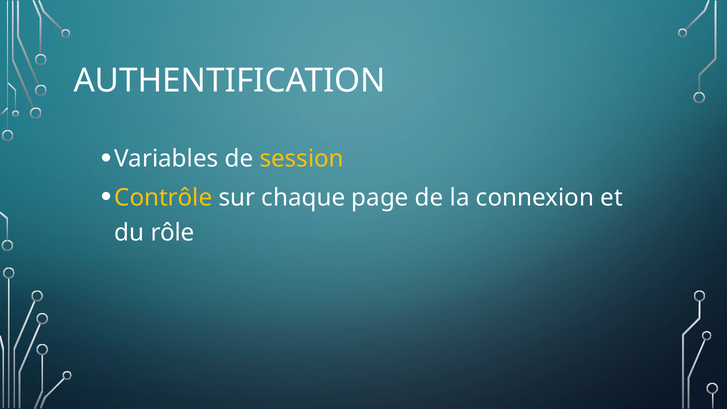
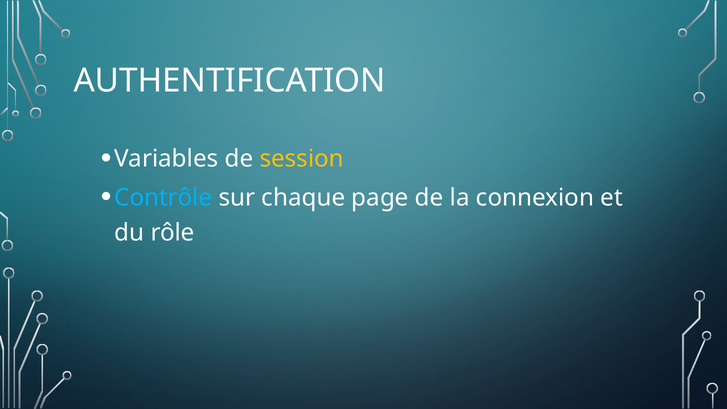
Contrôle colour: yellow -> light blue
